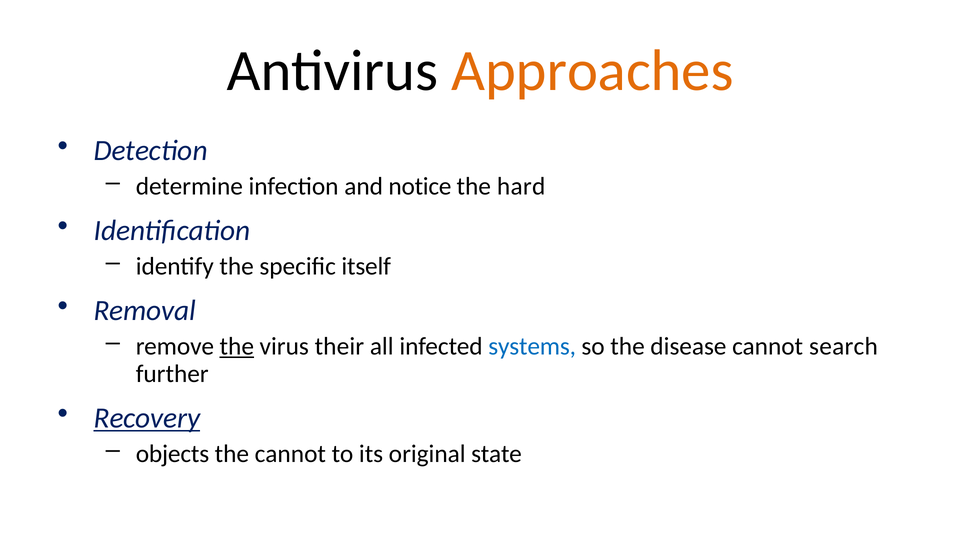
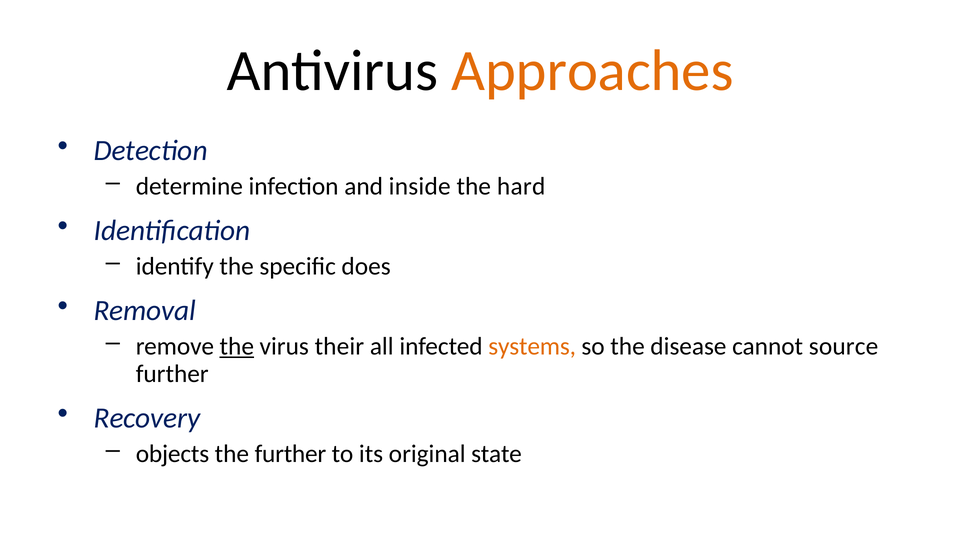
notice: notice -> inside
itself: itself -> does
systems colour: blue -> orange
search: search -> source
Recovery underline: present -> none
the cannot: cannot -> further
